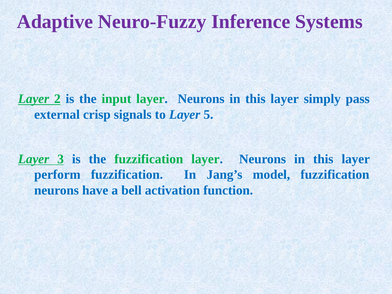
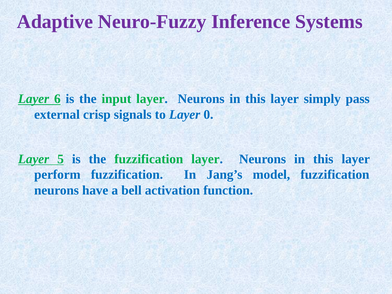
2: 2 -> 6
5: 5 -> 0
3: 3 -> 5
